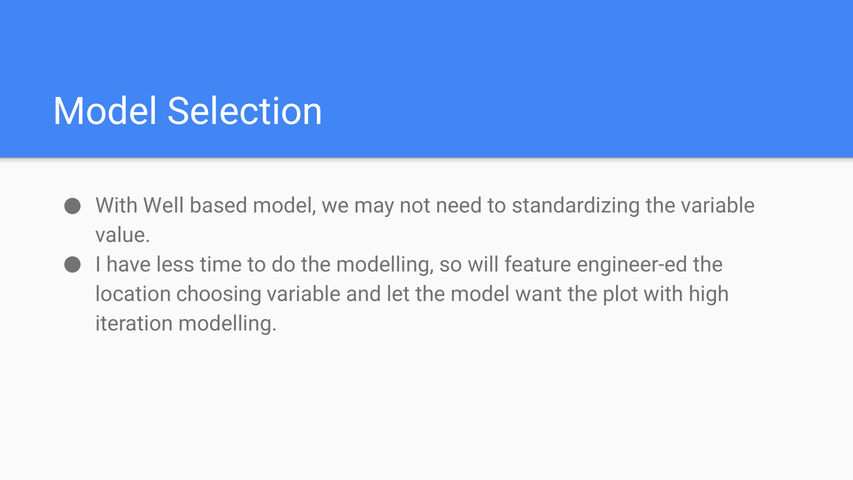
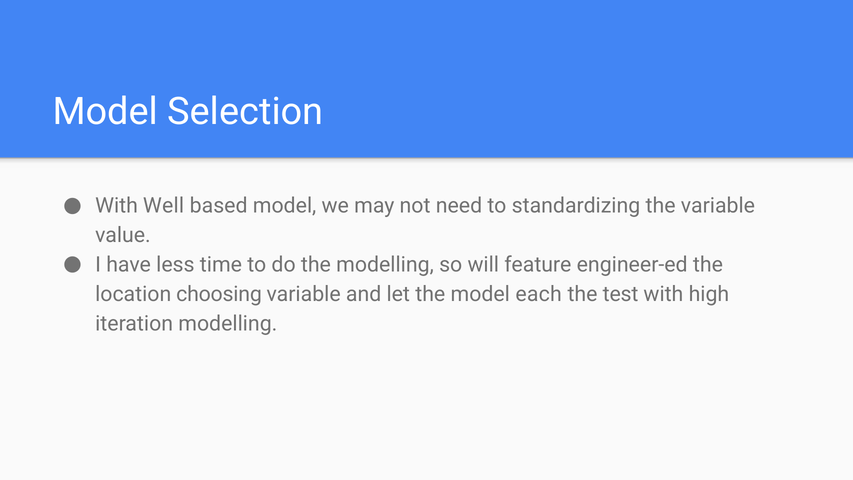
want: want -> each
plot: plot -> test
